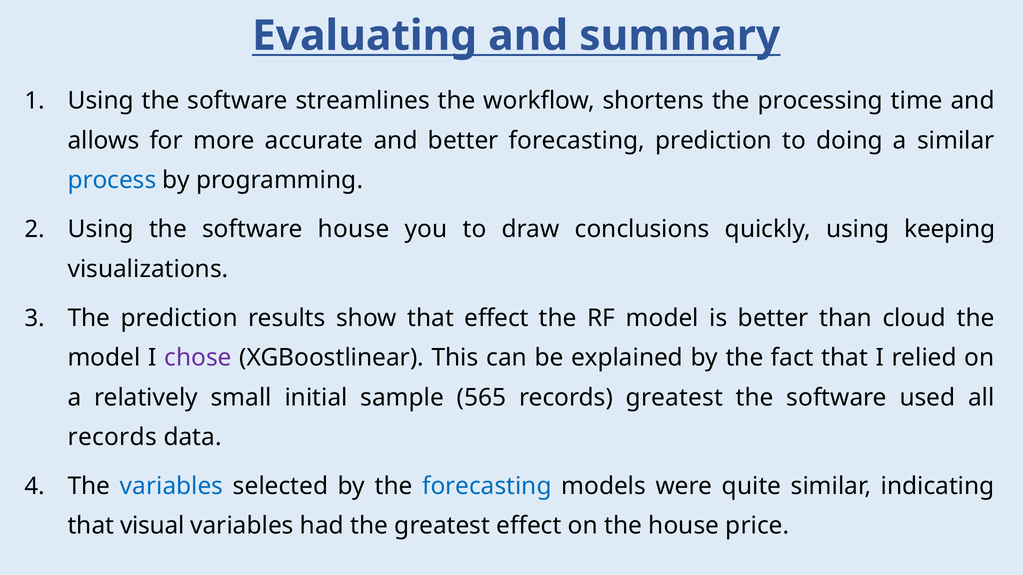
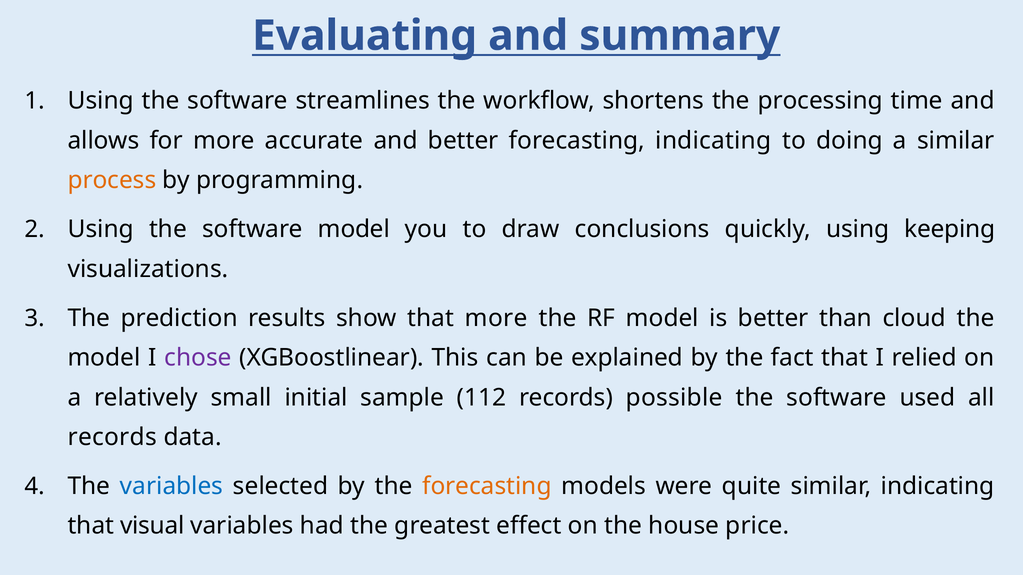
forecasting prediction: prediction -> indicating
process colour: blue -> orange
software house: house -> model
that effect: effect -> more
565: 565 -> 112
records greatest: greatest -> possible
forecasting at (487, 487) colour: blue -> orange
